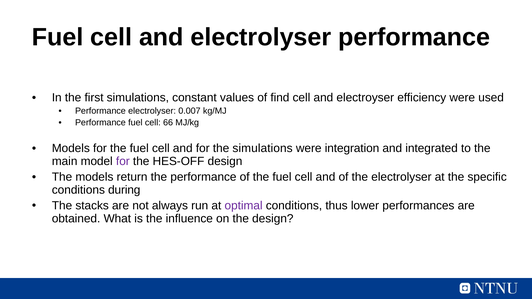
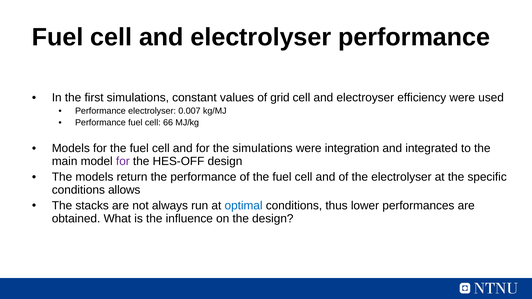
find: find -> grid
during: during -> allows
optimal colour: purple -> blue
